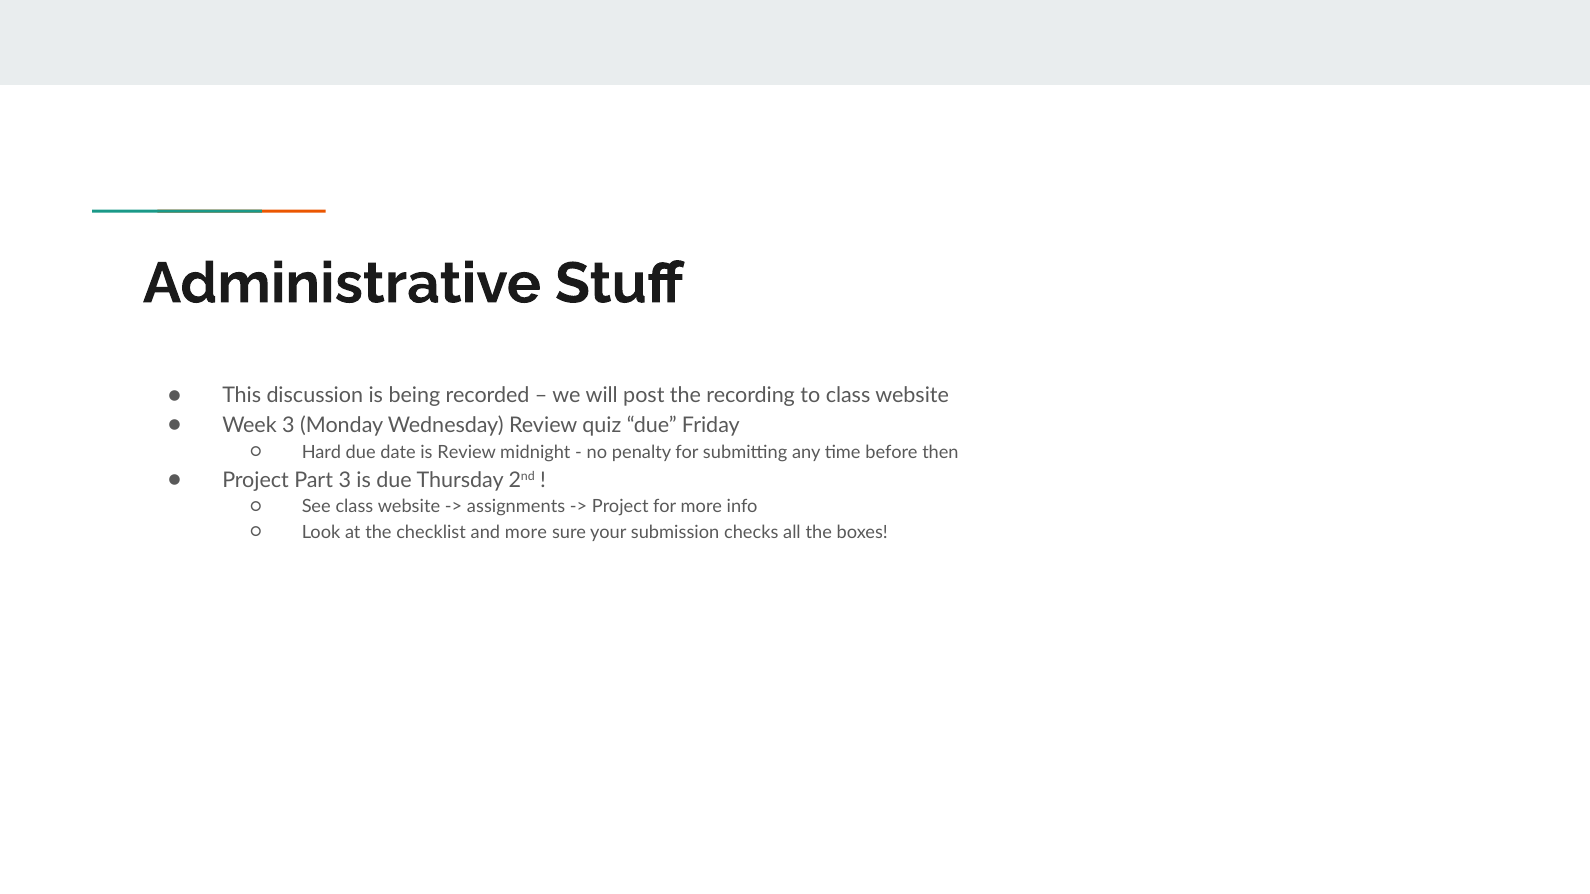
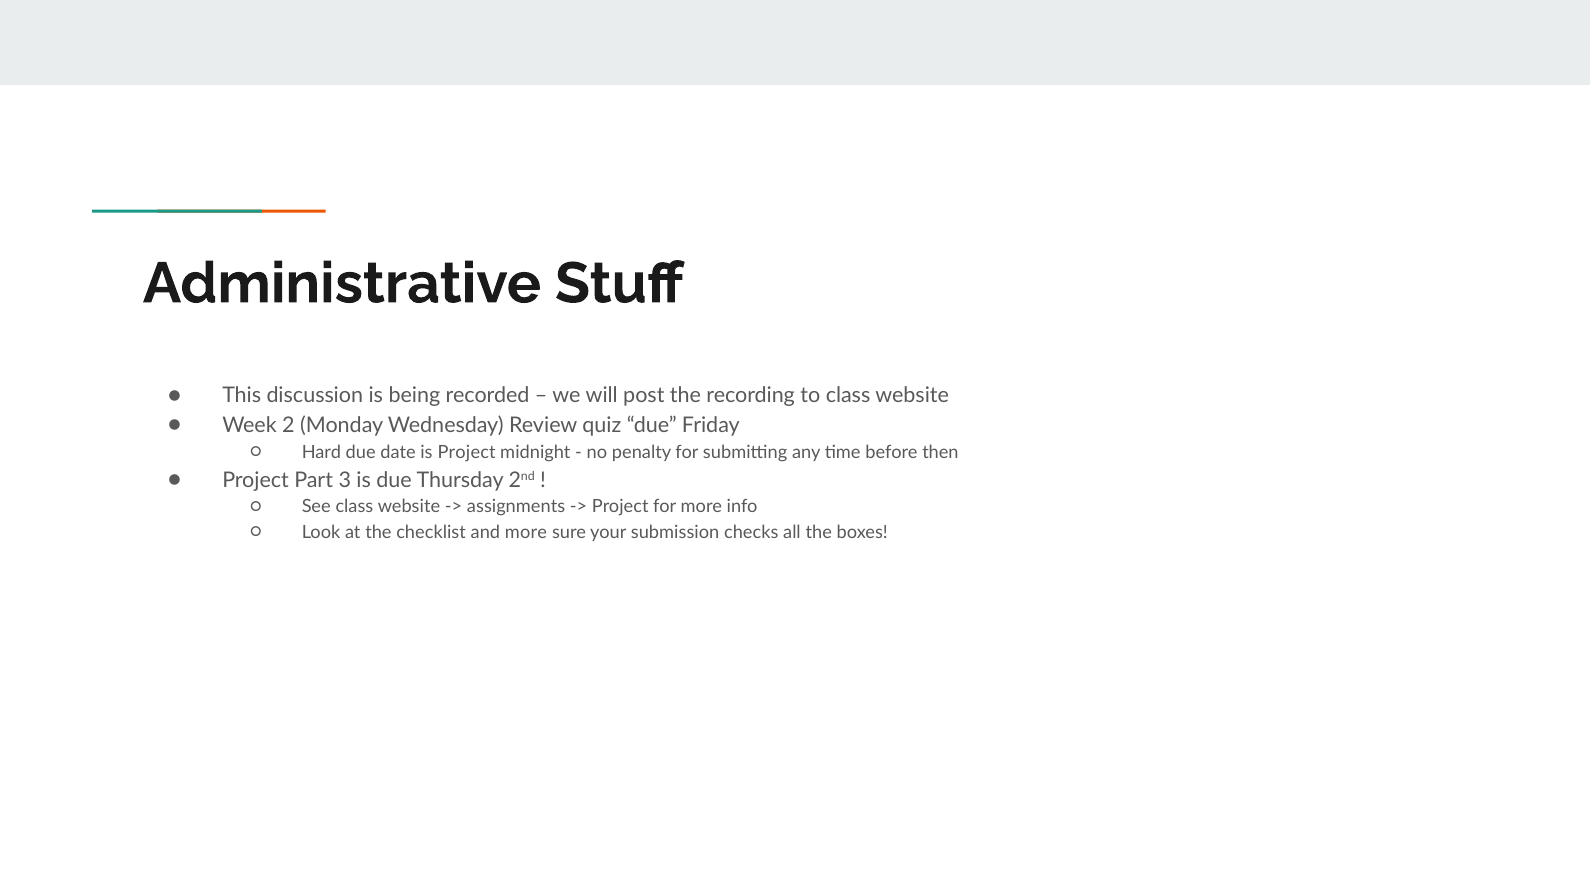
Week 3: 3 -> 2
is Review: Review -> Project
